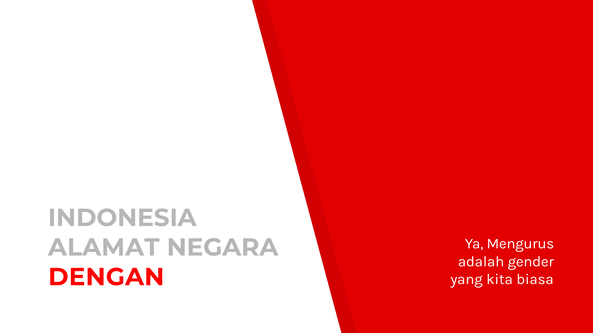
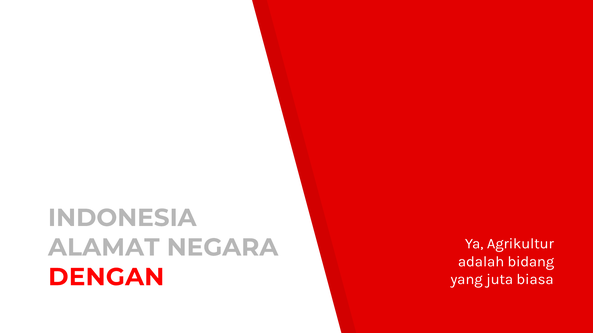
Mengurus: Mengurus -> Agrikultur
gender: gender -> bidang
kita: kita -> juta
